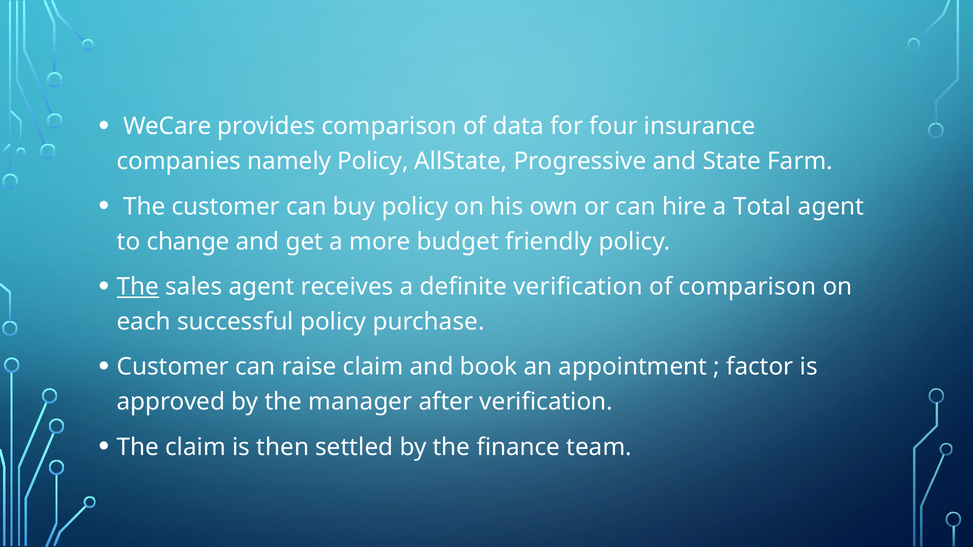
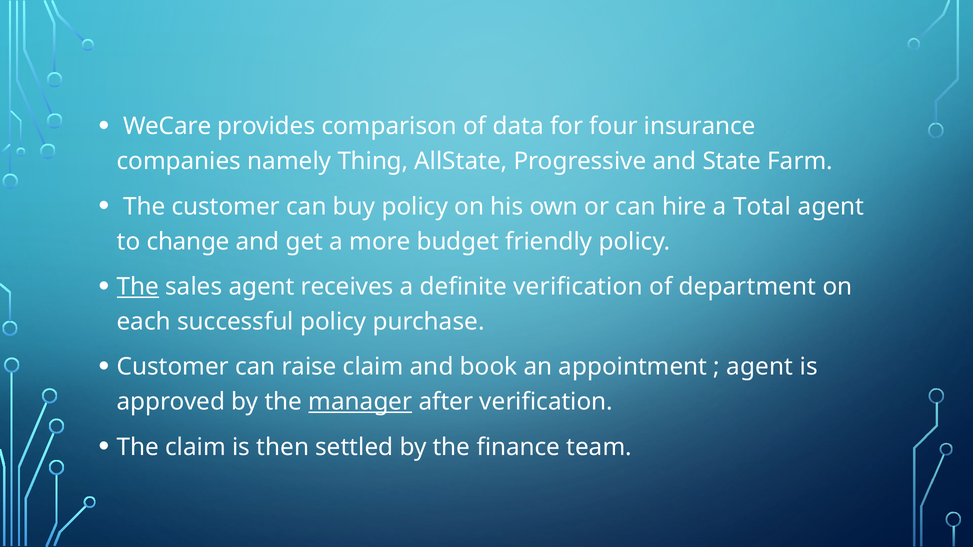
namely Policy: Policy -> Thing
of comparison: comparison -> department
factor at (760, 367): factor -> agent
manager underline: none -> present
